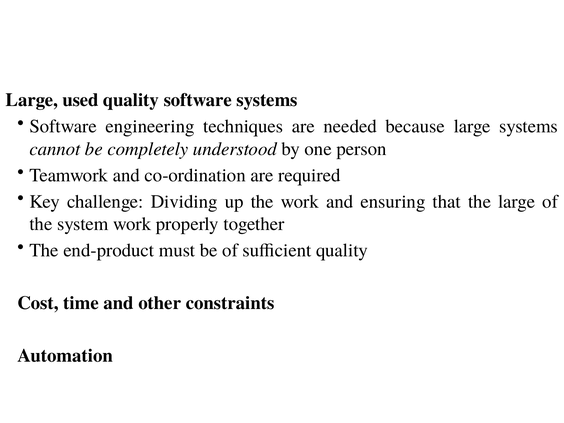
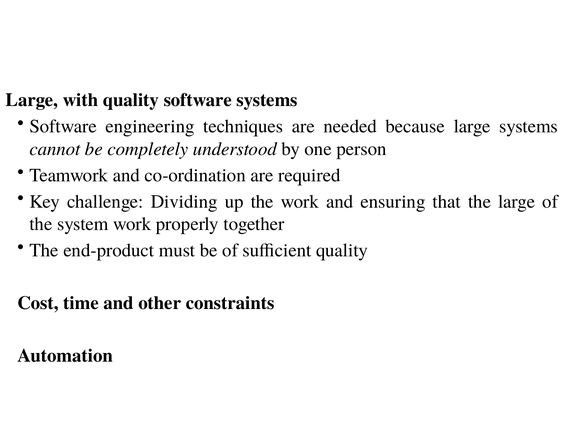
used: used -> with
